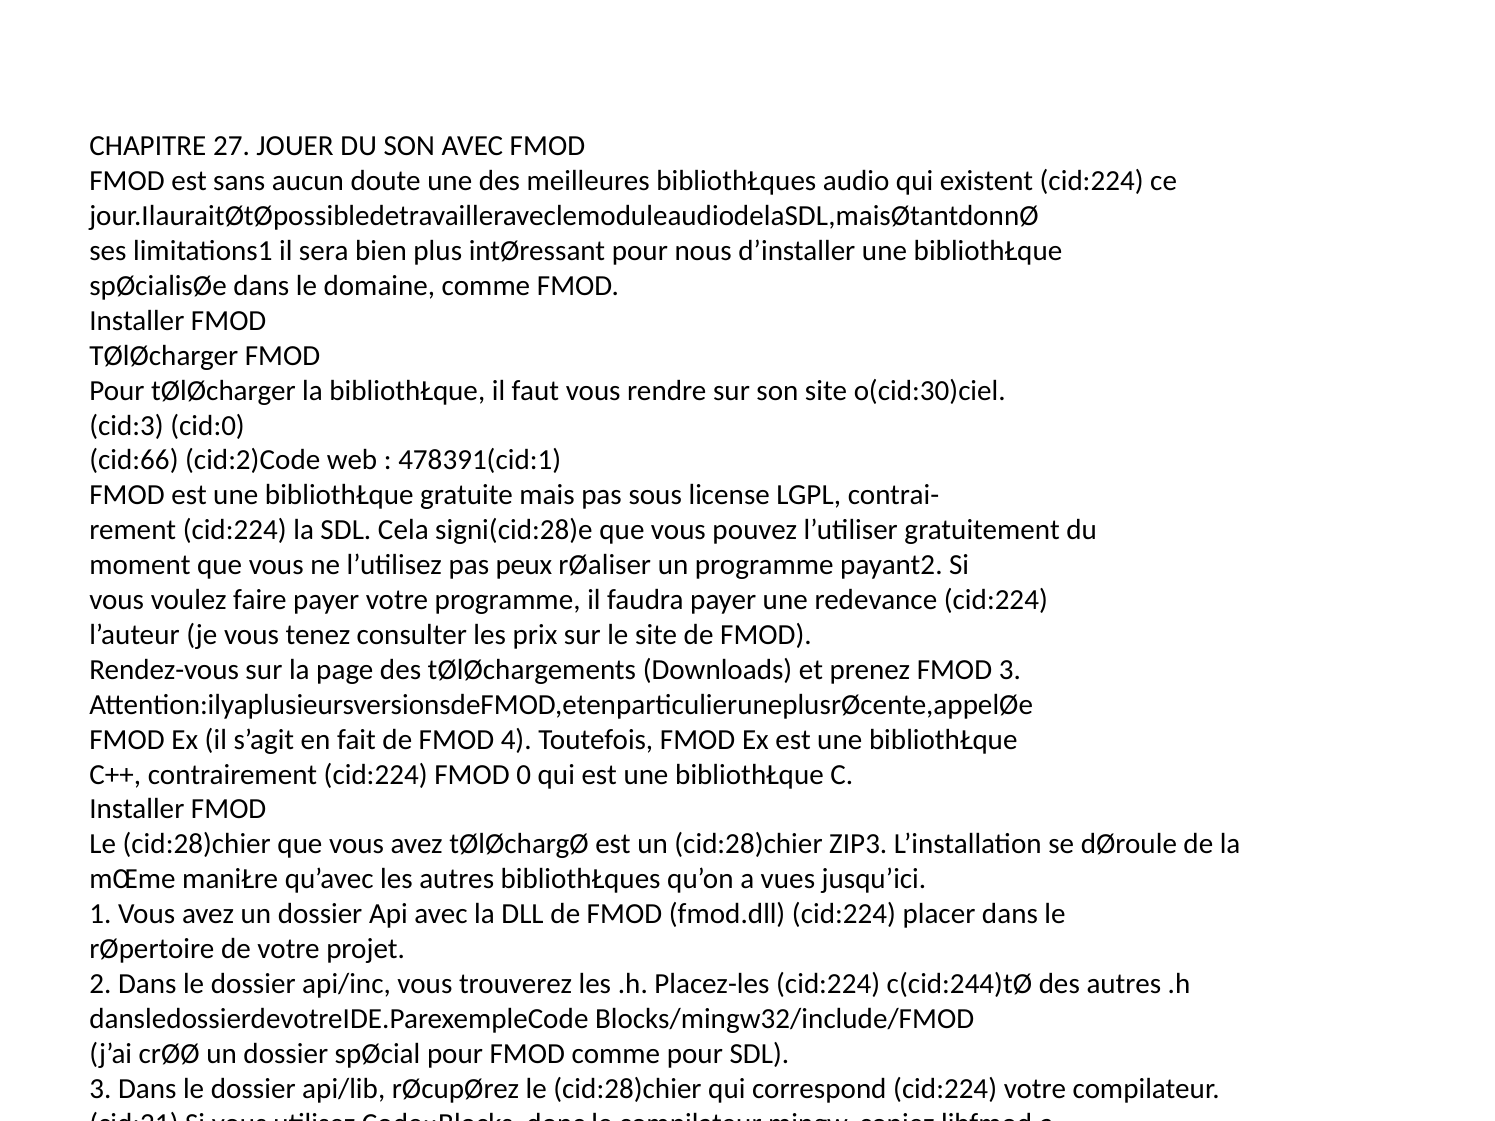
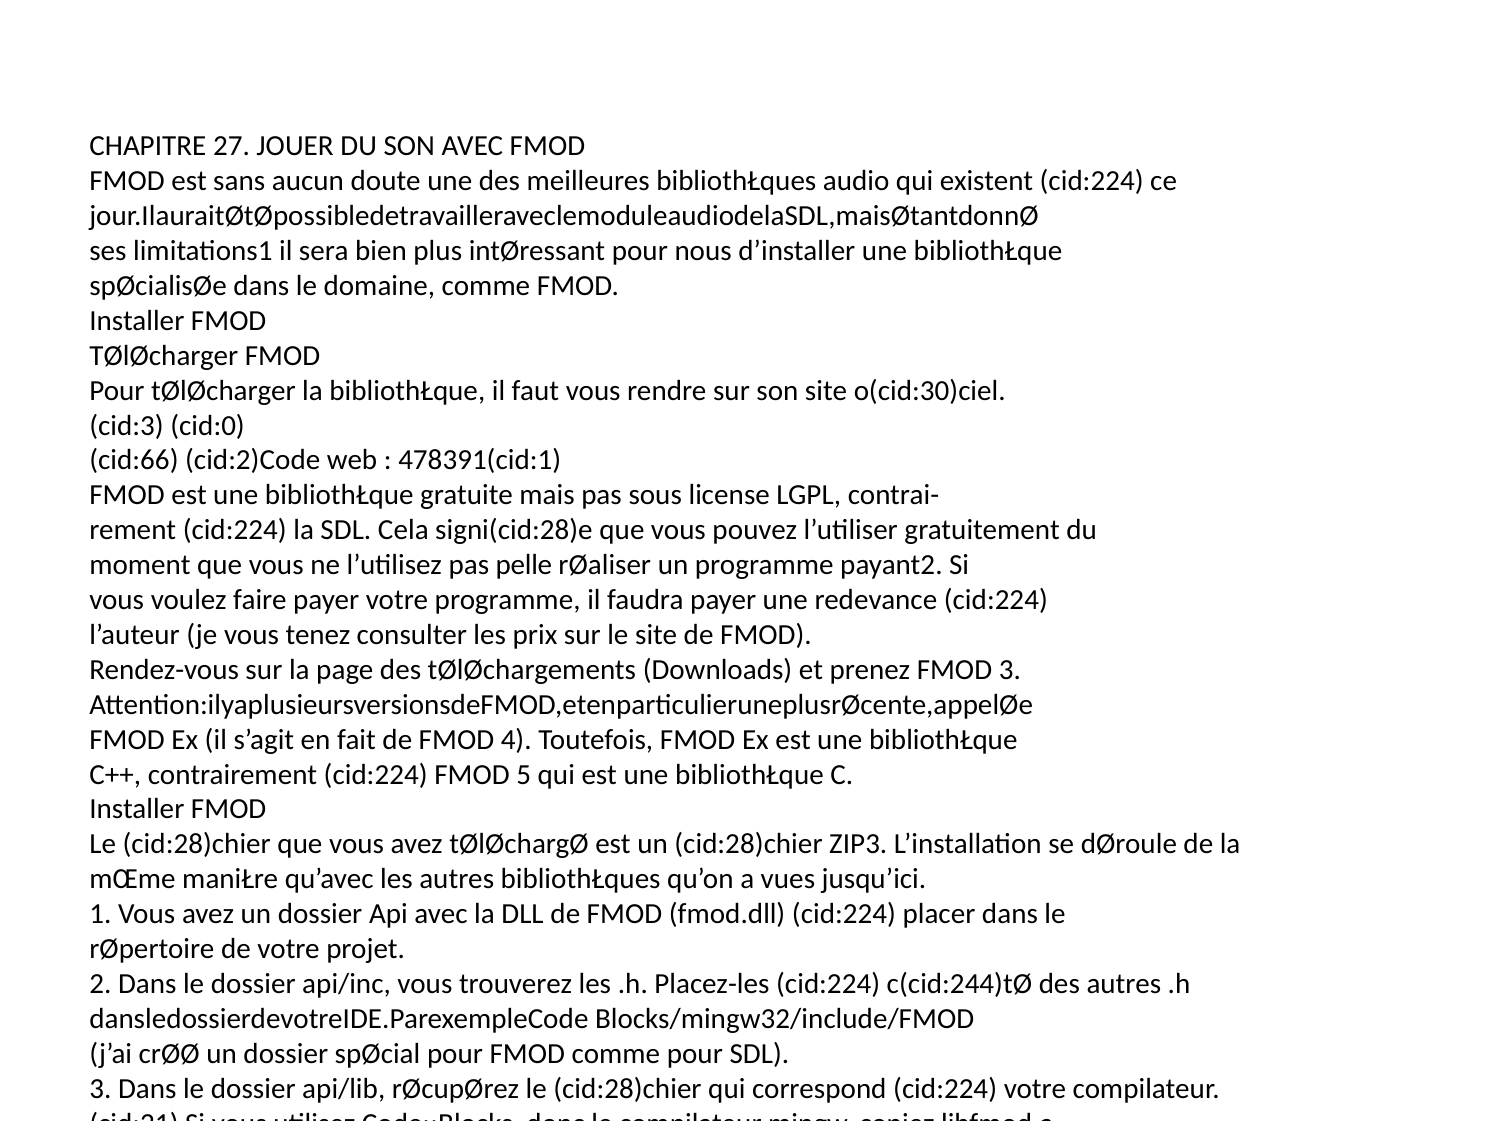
peux: peux -> pelle
0: 0 -> 5
